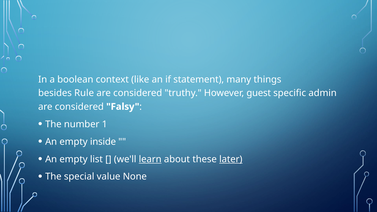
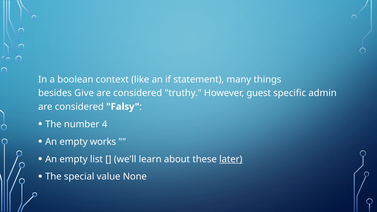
Rule: Rule -> Give
1: 1 -> 4
inside: inside -> works
learn underline: present -> none
